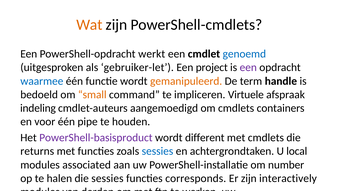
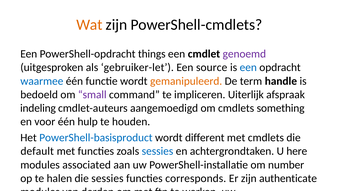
werkt: werkt -> things
genoemd colour: blue -> purple
project: project -> source
een at (248, 67) colour: purple -> blue
small colour: orange -> purple
Virtuele: Virtuele -> Uiterlijk
containers: containers -> something
één pipe: pipe -> hulp
PowerShell-basisproduct colour: purple -> blue
returns: returns -> default
local: local -> here
interactively: interactively -> authenticate
